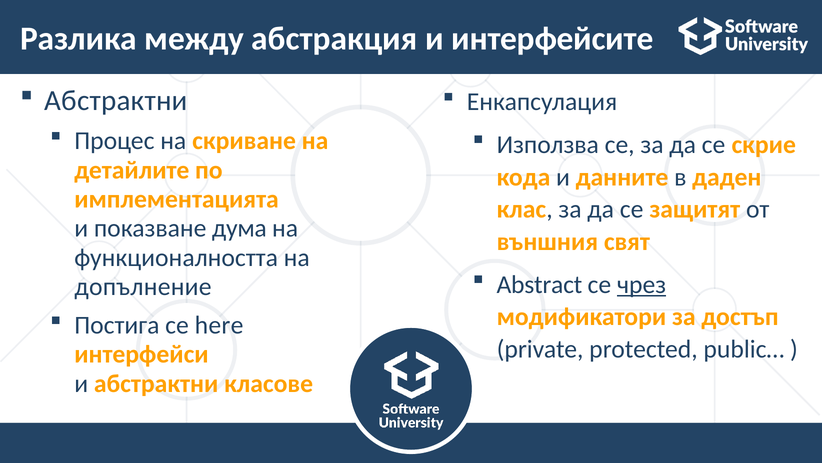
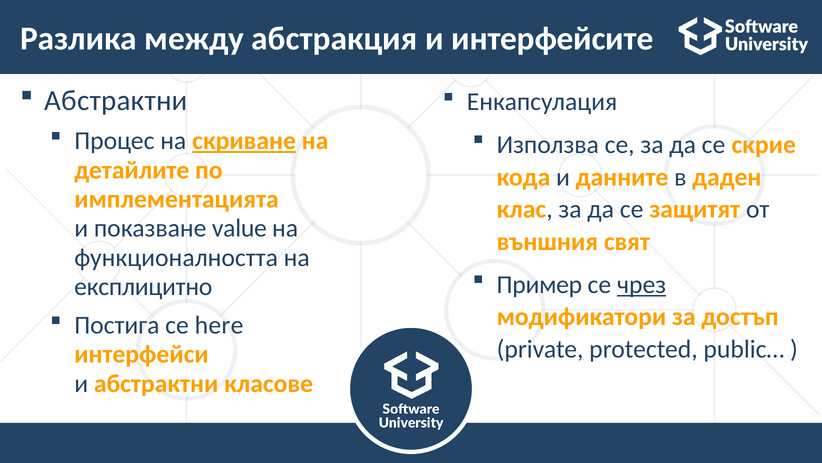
скриване underline: none -> present
дума: дума -> value
Abstract: Abstract -> Пример
допълнение: допълнение -> експлицитно
